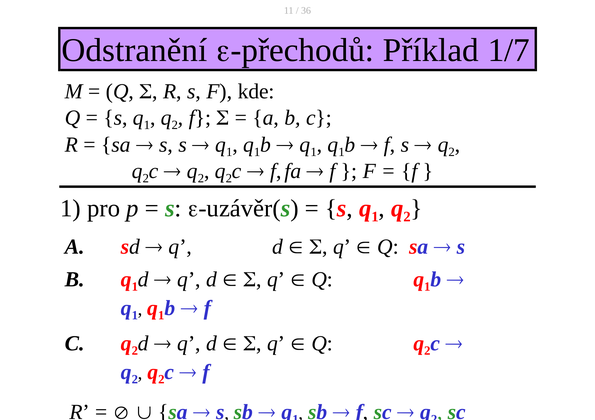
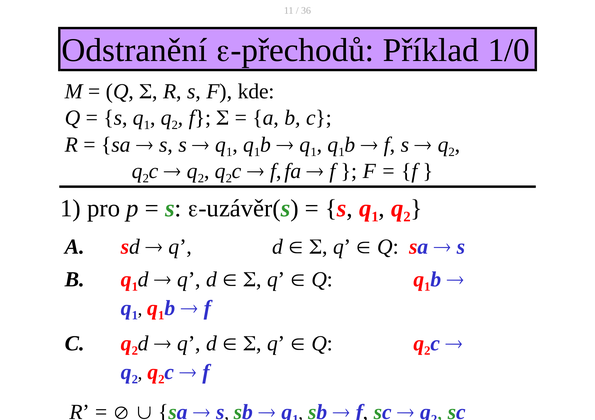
1/7: 1/7 -> 1/0
